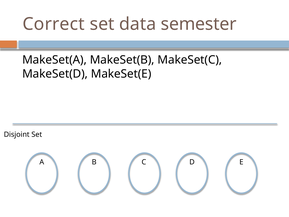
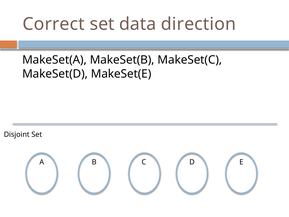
semester: semester -> direction
